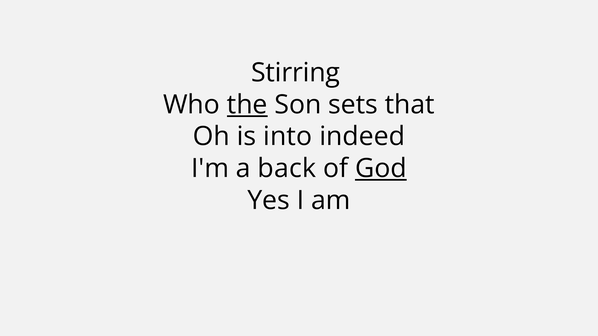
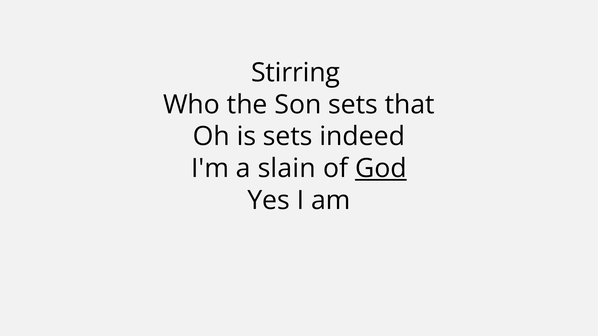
the underline: present -> none
is into: into -> sets
back: back -> slain
